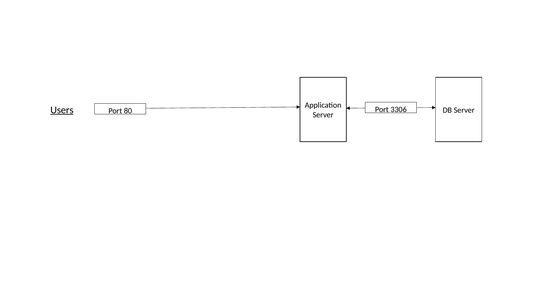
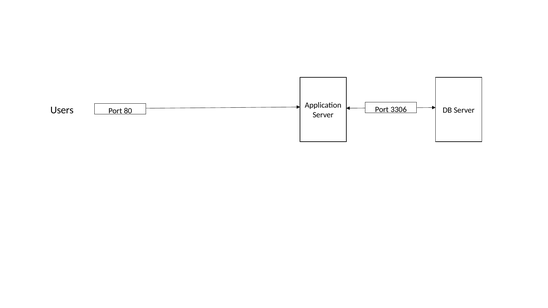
Users underline: present -> none
